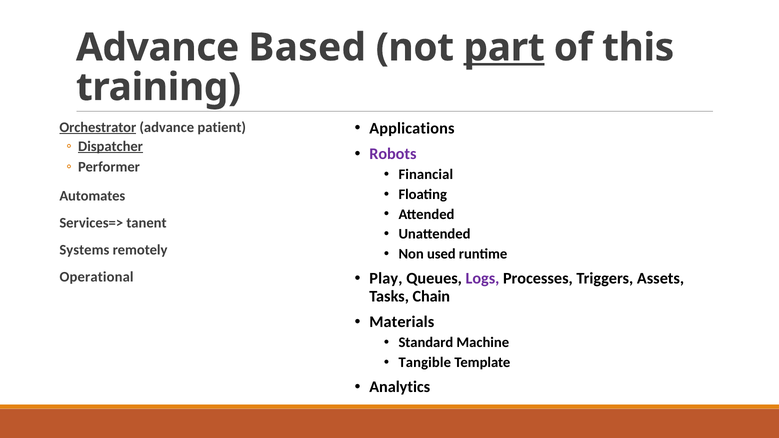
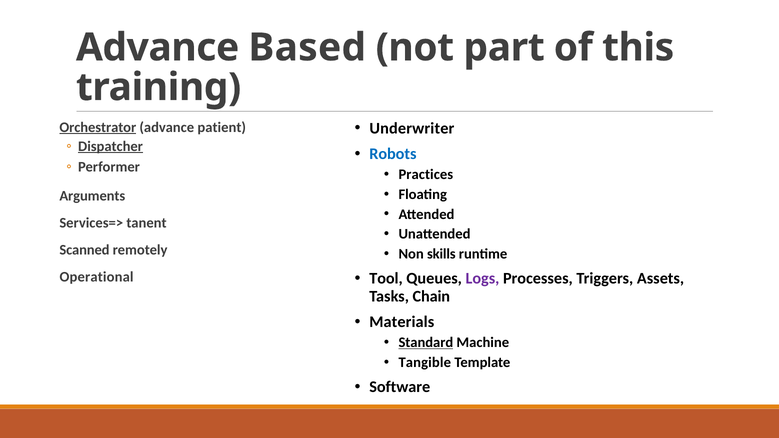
part underline: present -> none
Applications: Applications -> Underwriter
Robots colour: purple -> blue
Financial: Financial -> Practices
Automates: Automates -> Arguments
Systems: Systems -> Scanned
used: used -> skills
Play: Play -> Tool
Standard underline: none -> present
Analytics: Analytics -> Software
